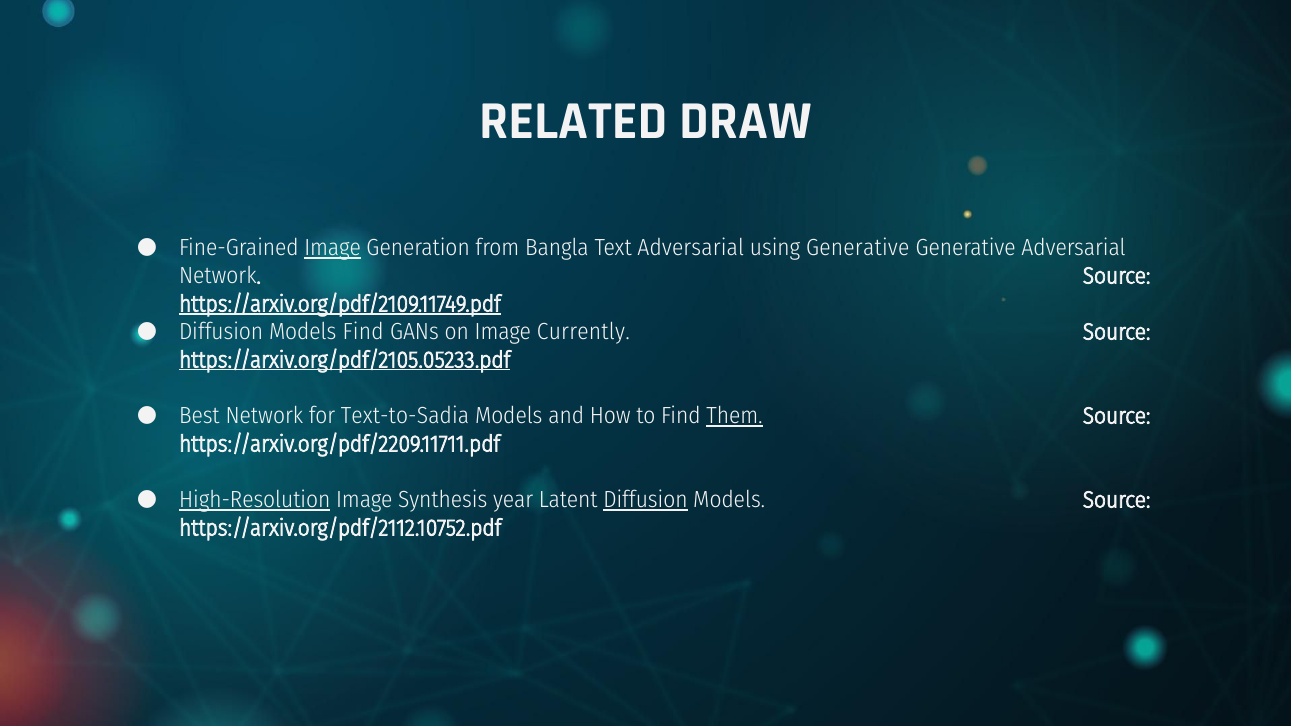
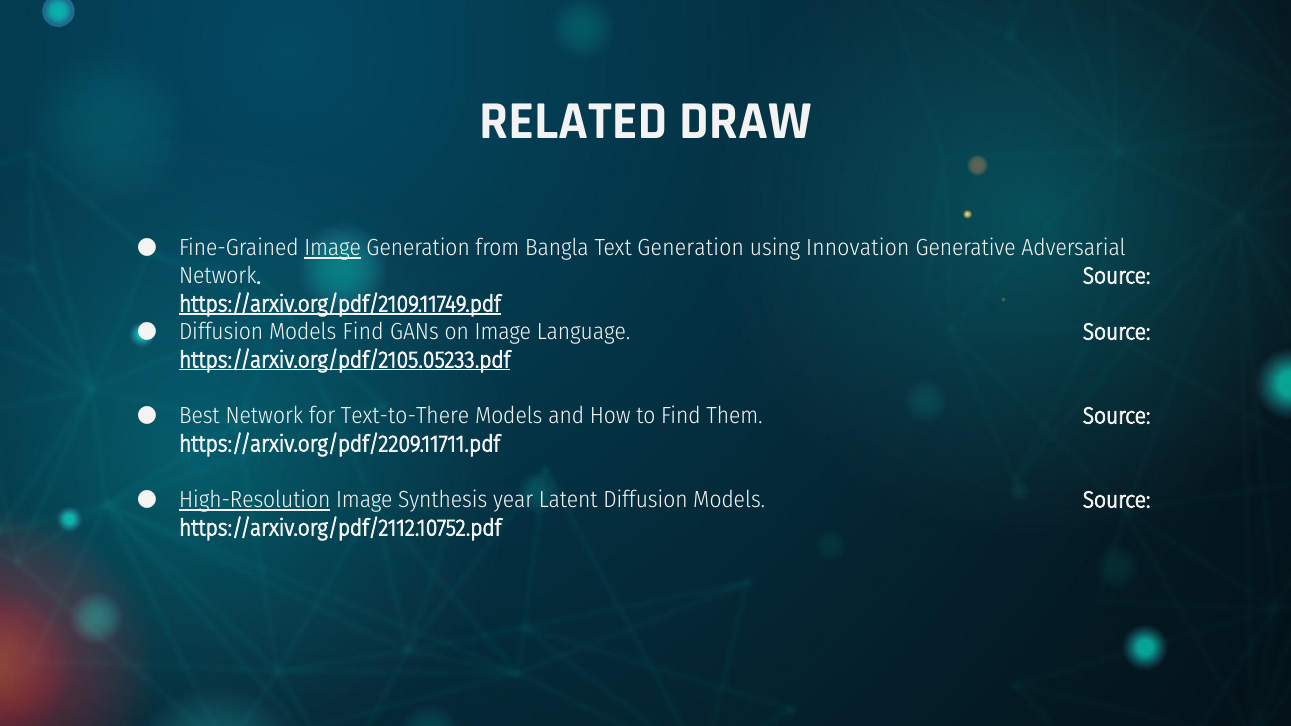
Text Adversarial: Adversarial -> Generation
using Generative: Generative -> Innovation
Currently: Currently -> Language
Text-to-Sadia: Text-to-Sadia -> Text-to-There
Them underline: present -> none
Diffusion at (645, 500) underline: present -> none
